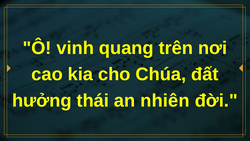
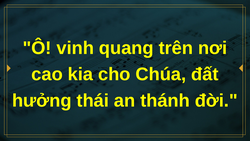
nhiên: nhiên -> thánh
